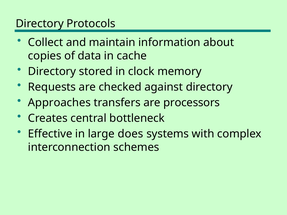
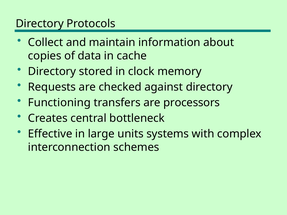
Approaches: Approaches -> Functioning
does: does -> units
